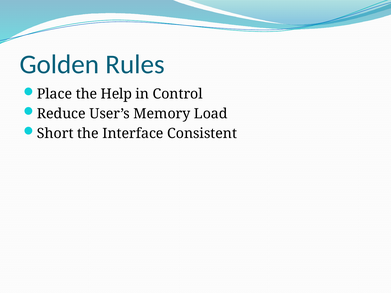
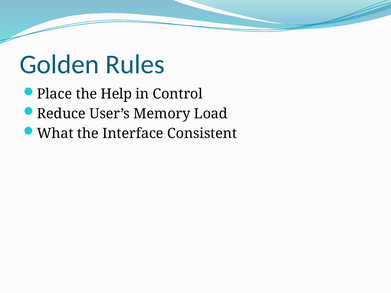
Short: Short -> What
